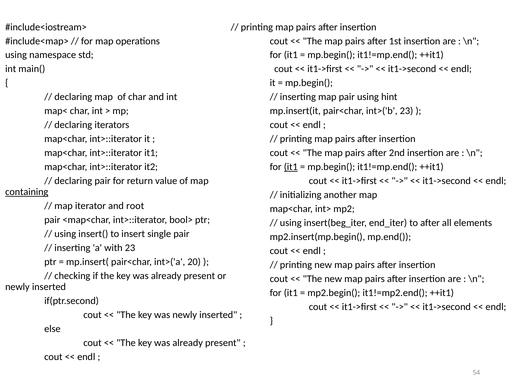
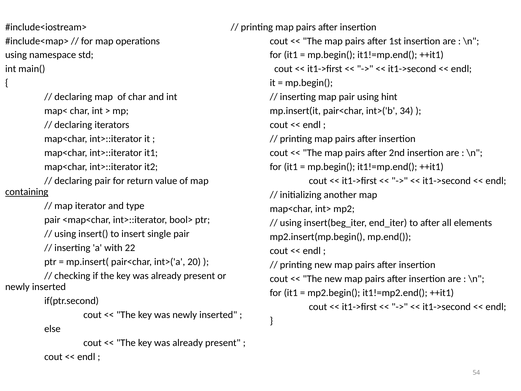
int>('b 23: 23 -> 34
it1 at (291, 167) underline: present -> none
root: root -> type
with 23: 23 -> 22
